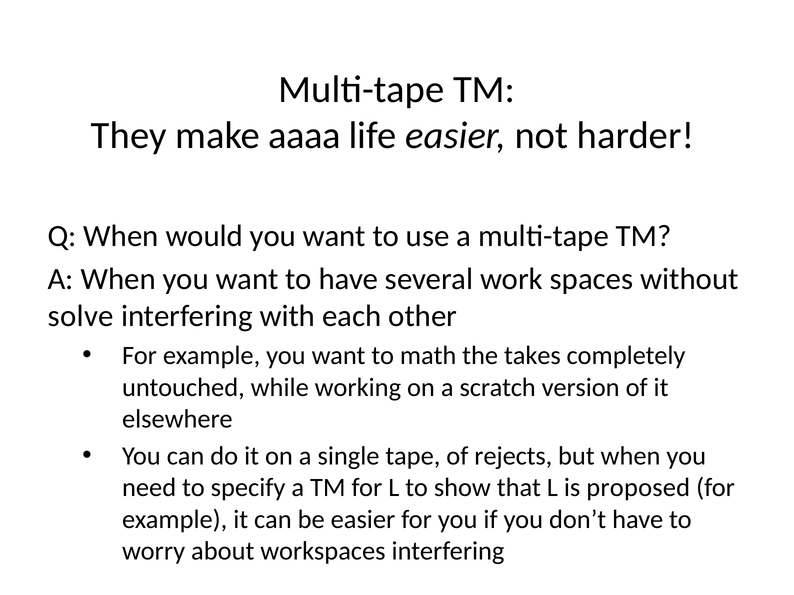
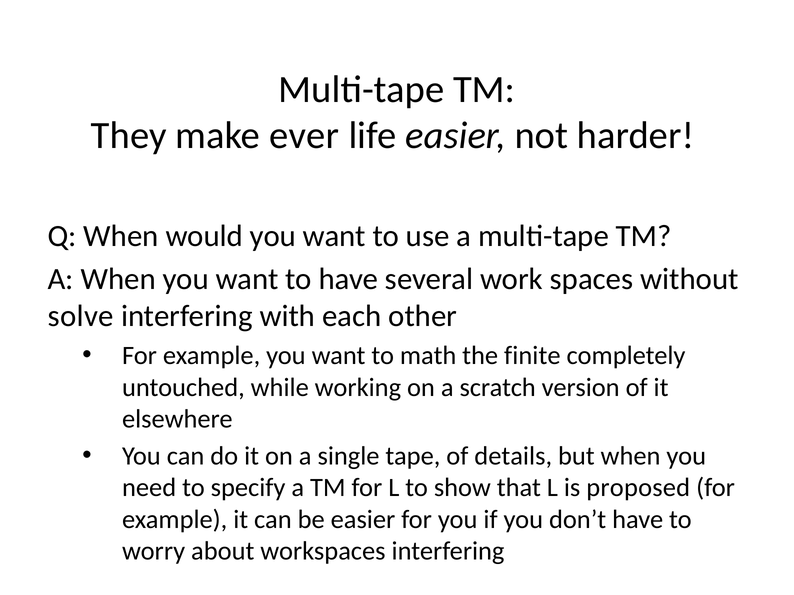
aaaa: aaaa -> ever
takes: takes -> finite
rejects: rejects -> details
